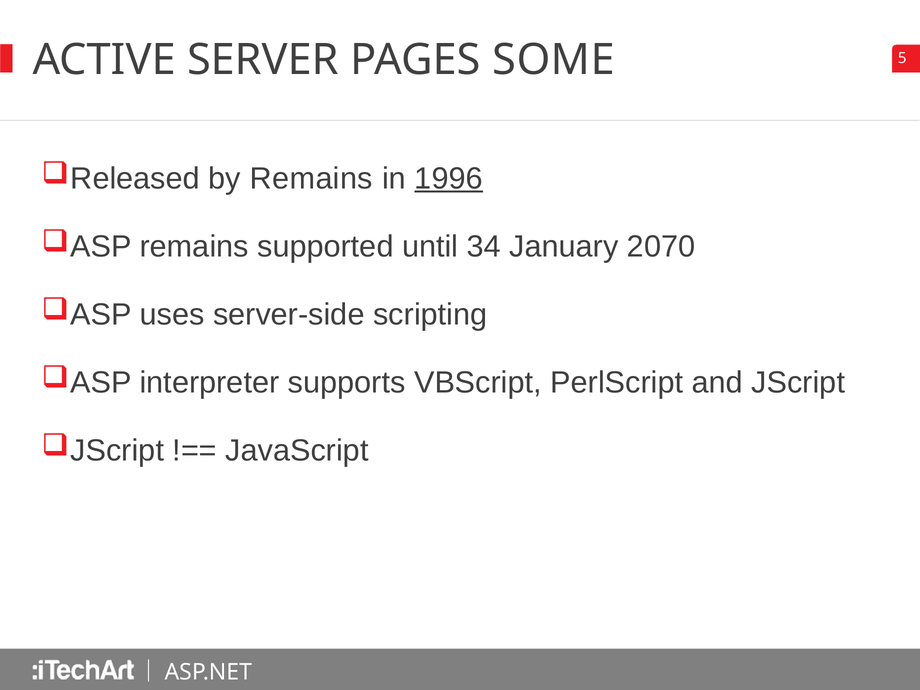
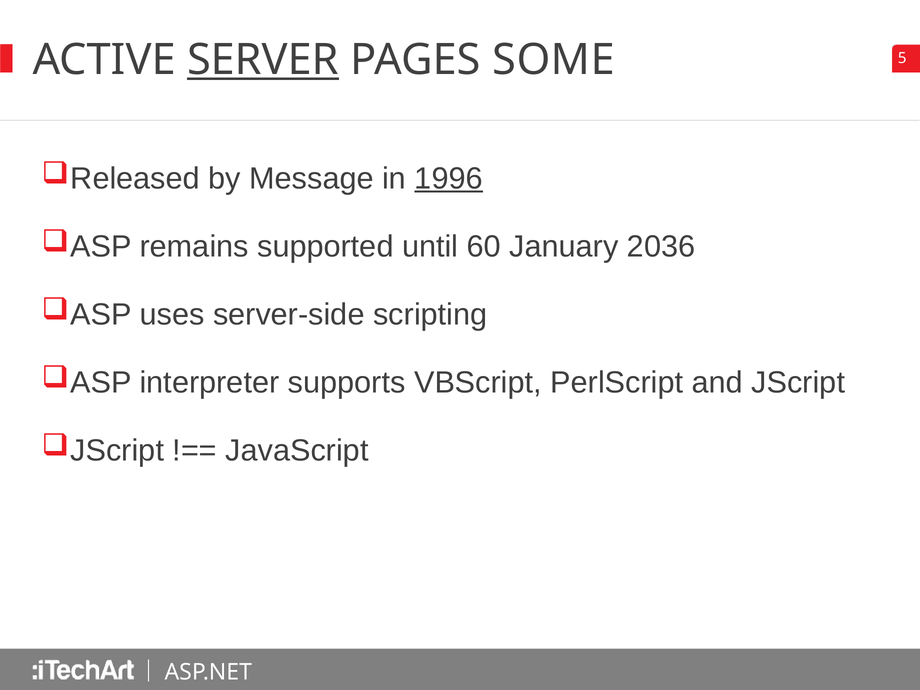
SERVER underline: none -> present
by Remains: Remains -> Message
34: 34 -> 60
2070: 2070 -> 2036
